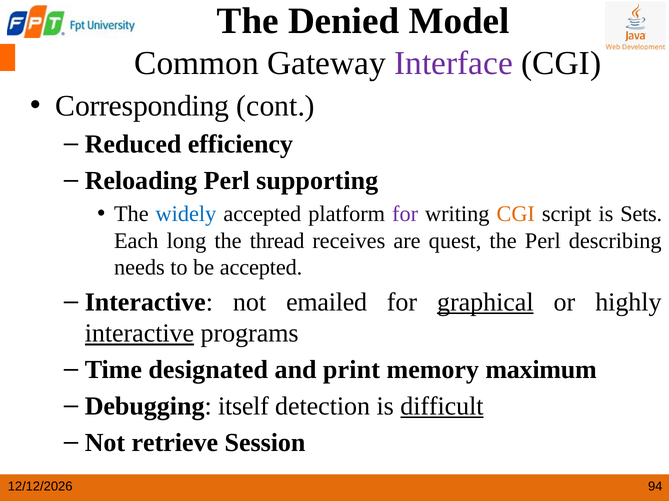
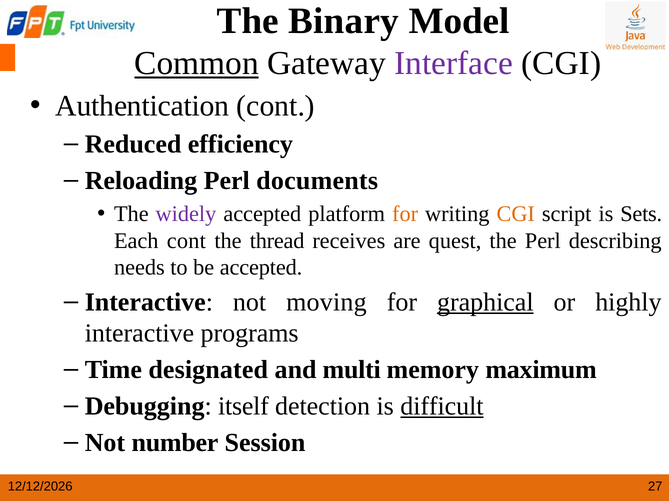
Denied: Denied -> Binary
Common underline: none -> present
Corresponding: Corresponding -> Authentication
supporting: supporting -> documents
widely colour: blue -> purple
for at (405, 214) colour: purple -> orange
Each long: long -> cont
emailed: emailed -> moving
interactive at (139, 333) underline: present -> none
print: print -> multi
retrieve: retrieve -> number
94: 94 -> 27
